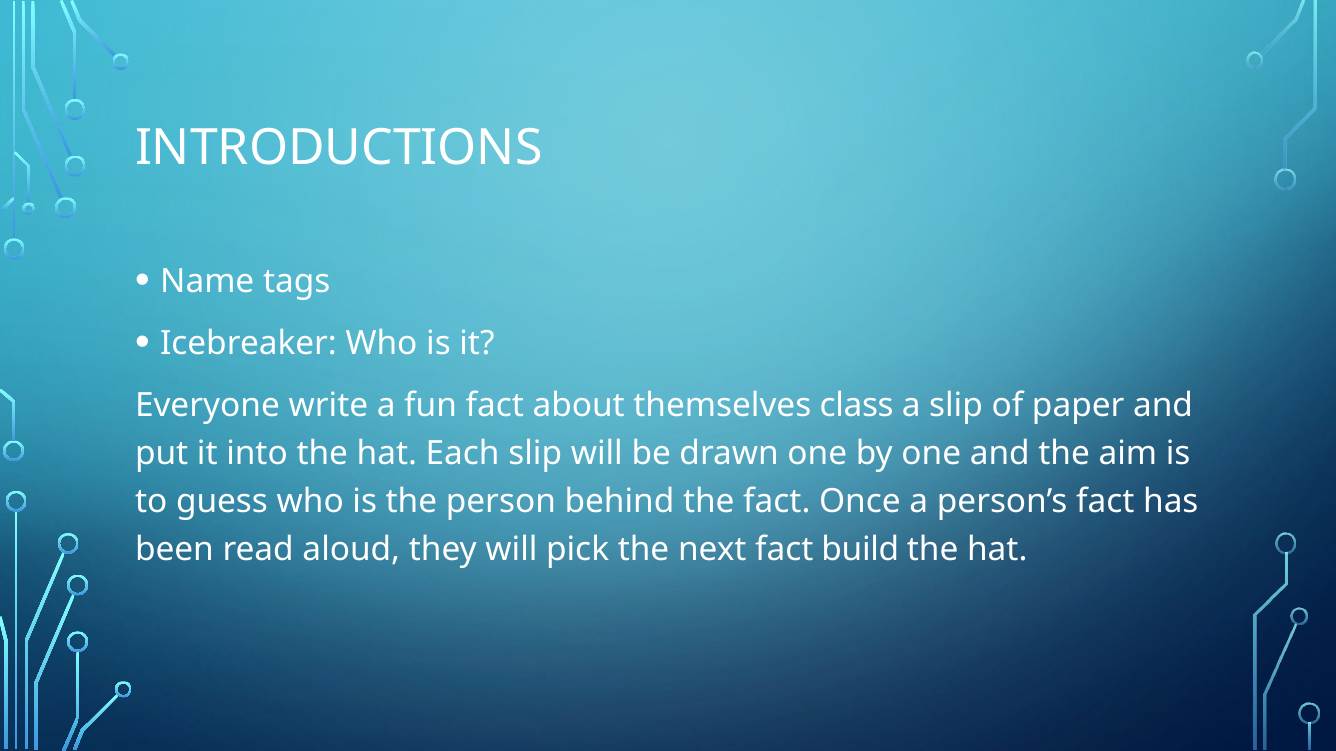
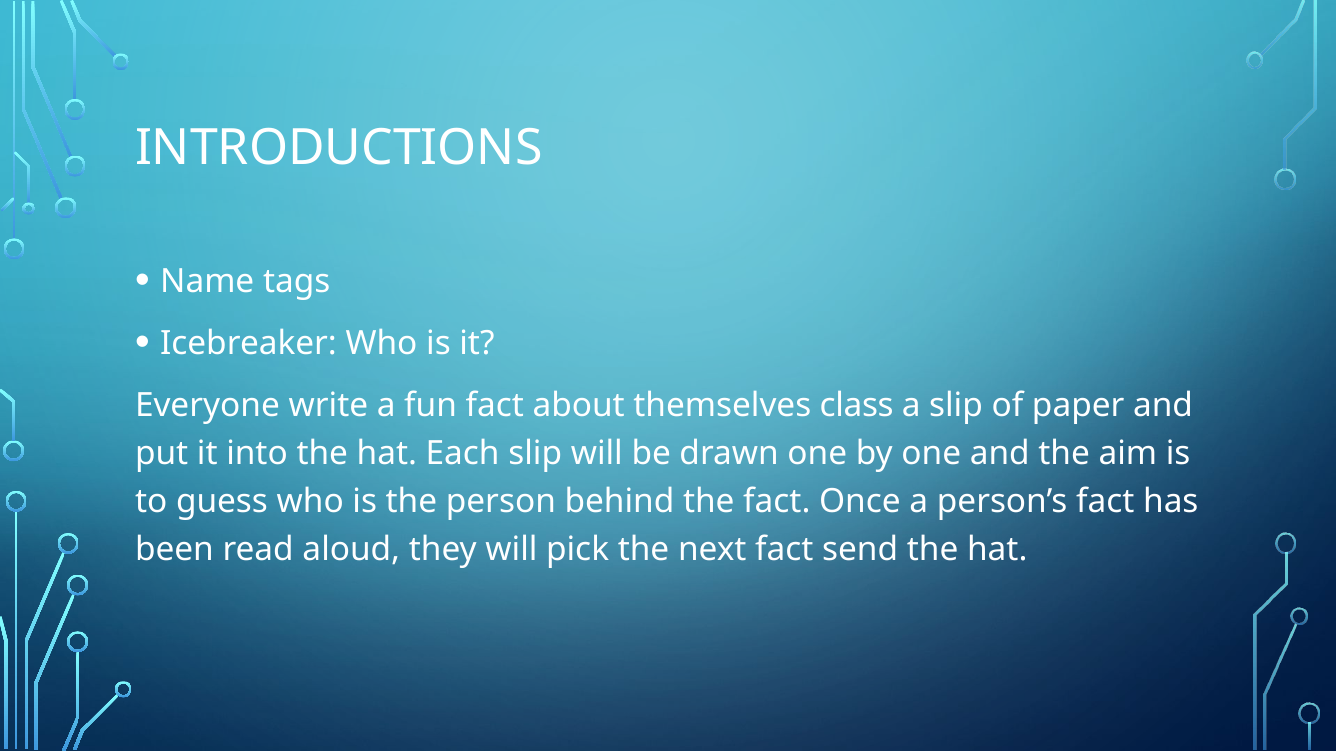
build: build -> send
